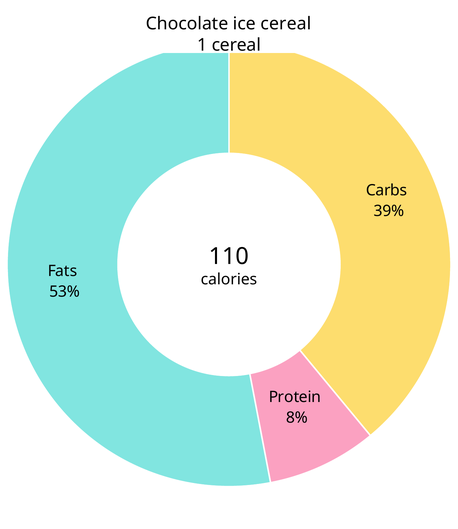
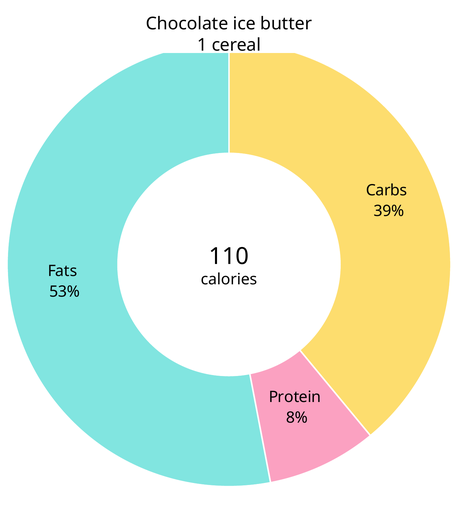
ice cereal: cereal -> butter
